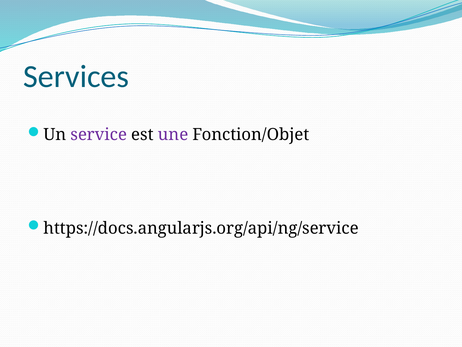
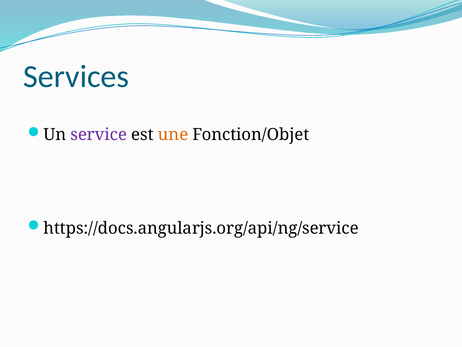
une colour: purple -> orange
